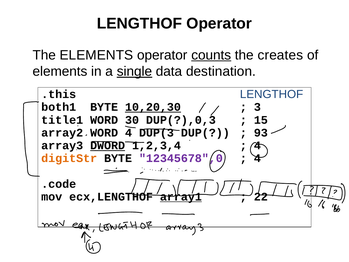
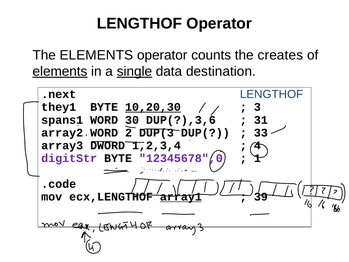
counts underline: present -> none
elements at (60, 71) underline: none -> present
.this: .this -> .next
both1: both1 -> they1
title1: title1 -> spans1
DUP(?),0,3: DUP(?),0,3 -> DUP(?),3,6
15: 15 -> 31
WORD 4: 4 -> 2
93: 93 -> 33
DWORD underline: present -> none
digitStr colour: orange -> purple
4 at (257, 158): 4 -> 1
22: 22 -> 39
